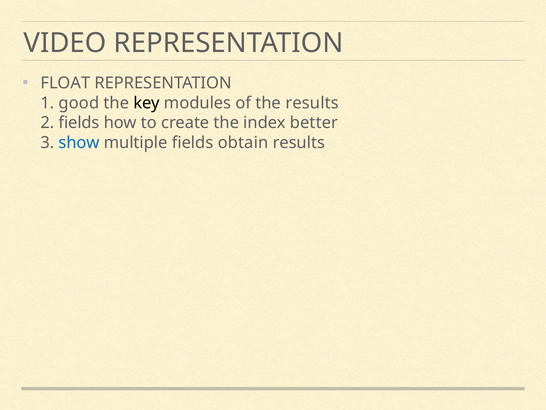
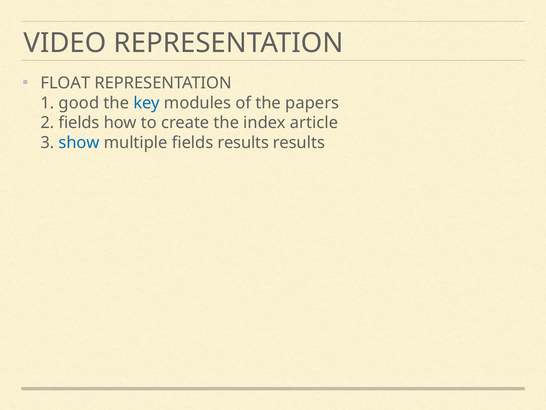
key colour: black -> blue
the results: results -> papers
better: better -> article
fields obtain: obtain -> results
